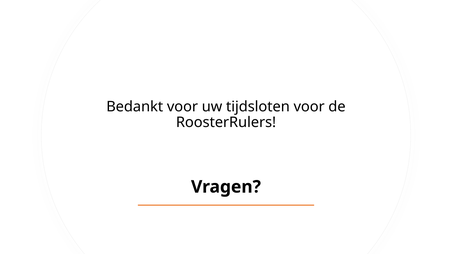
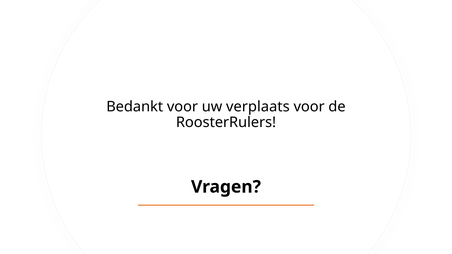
tijdsloten: tijdsloten -> verplaats
